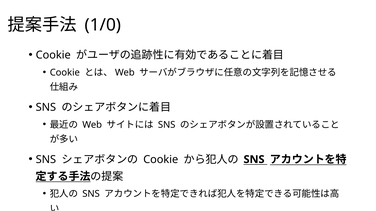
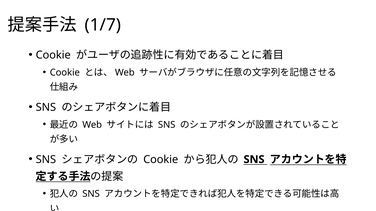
1/0: 1/0 -> 1/7
